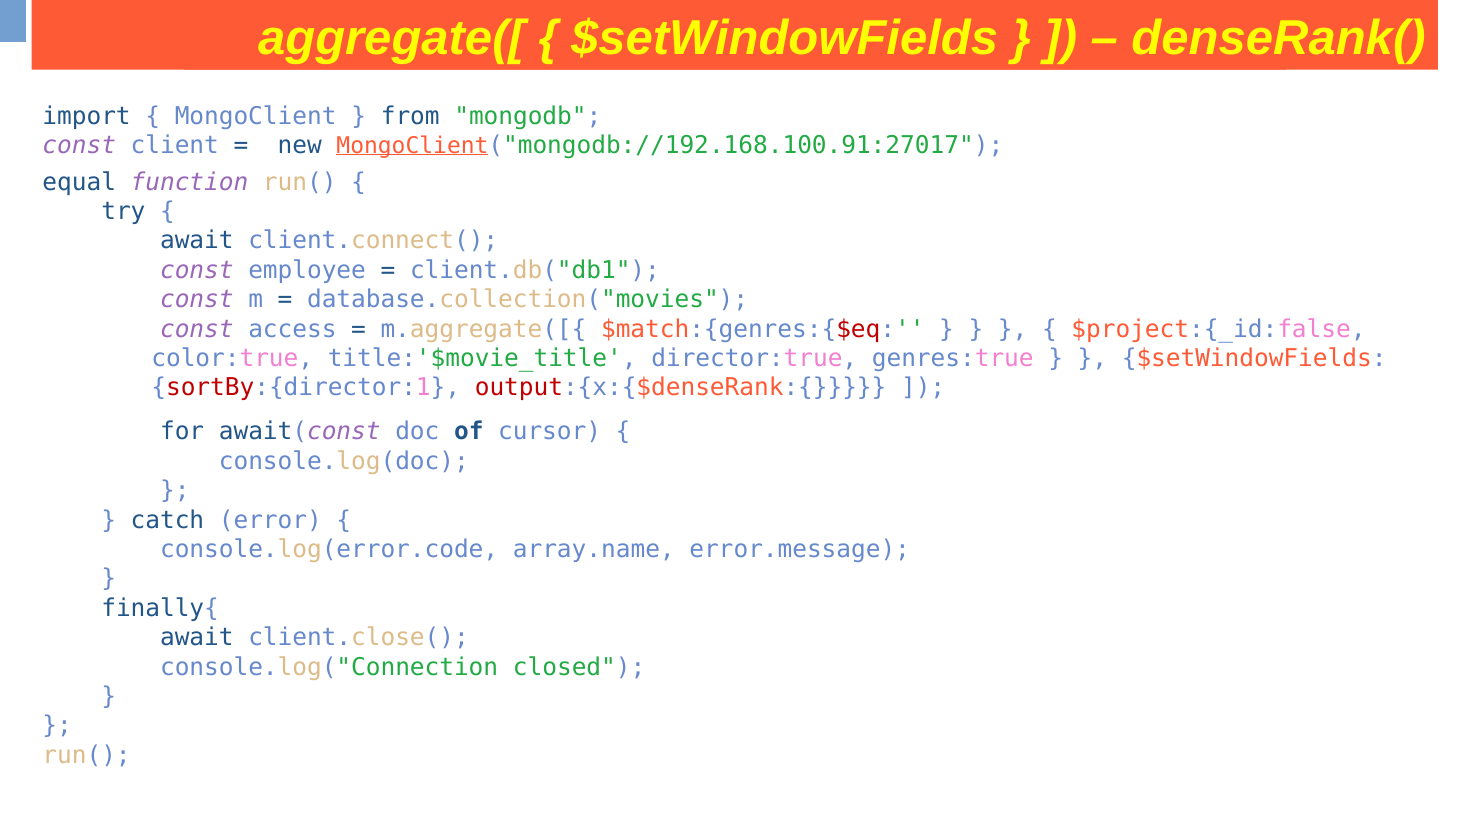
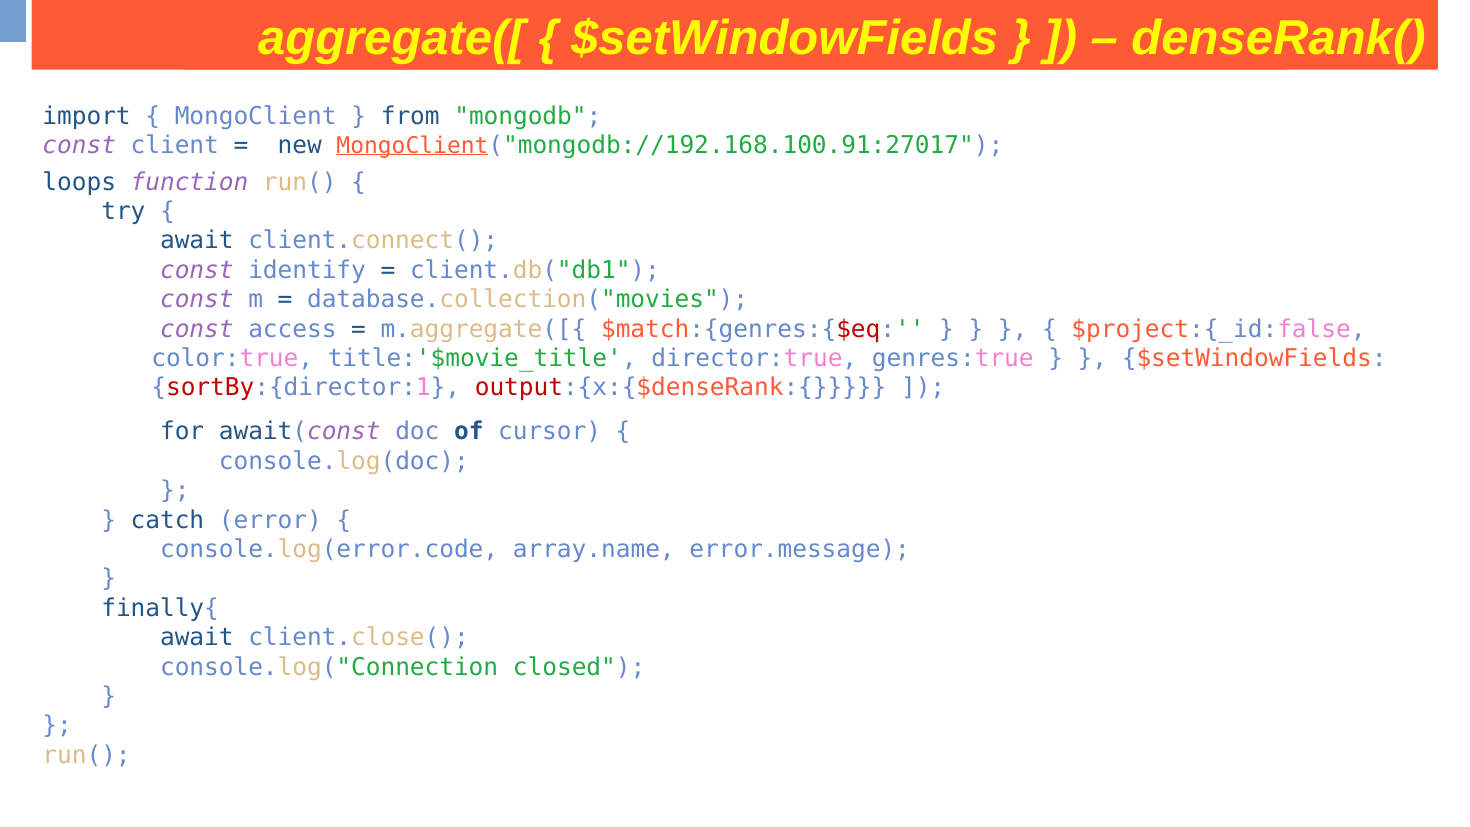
equal: equal -> loops
employee: employee -> identify
